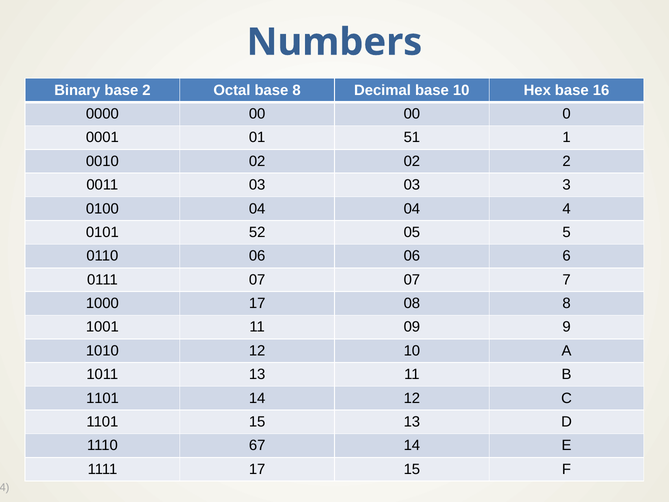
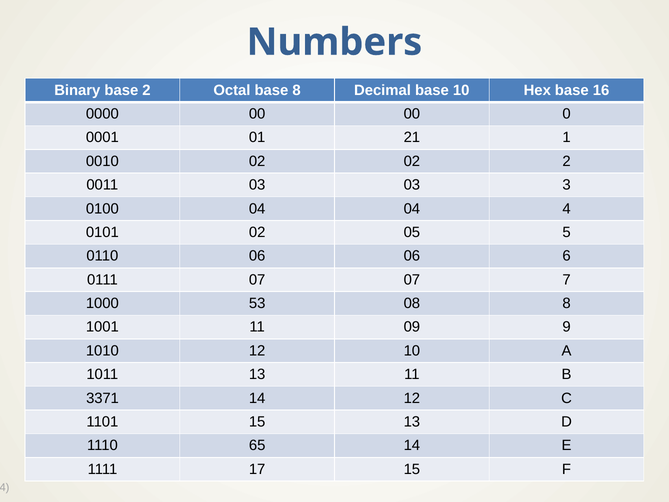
51: 51 -> 21
0101 52: 52 -> 02
1000 17: 17 -> 53
1101 at (103, 398): 1101 -> 3371
67: 67 -> 65
